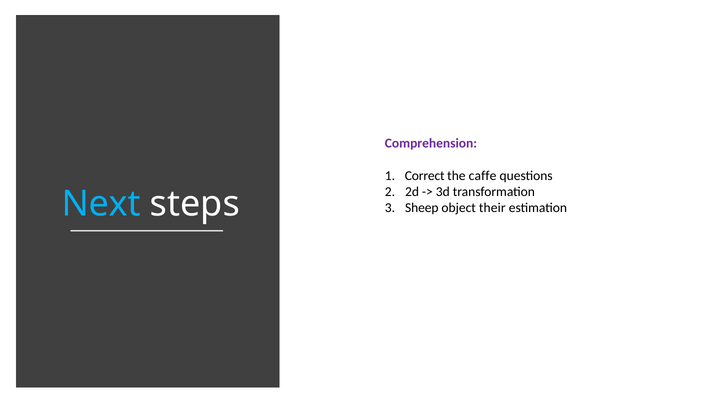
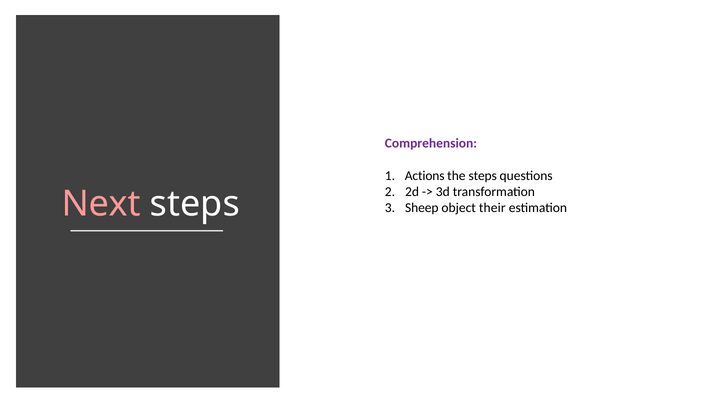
Correct: Correct -> Actions
the caffe: caffe -> steps
Next colour: light blue -> pink
